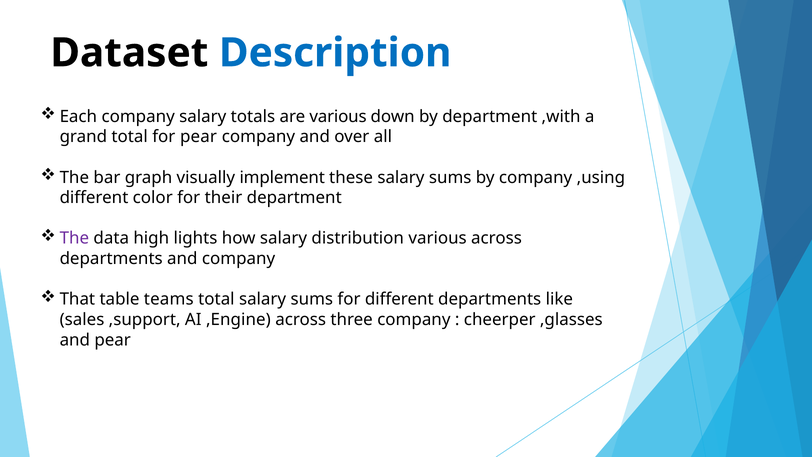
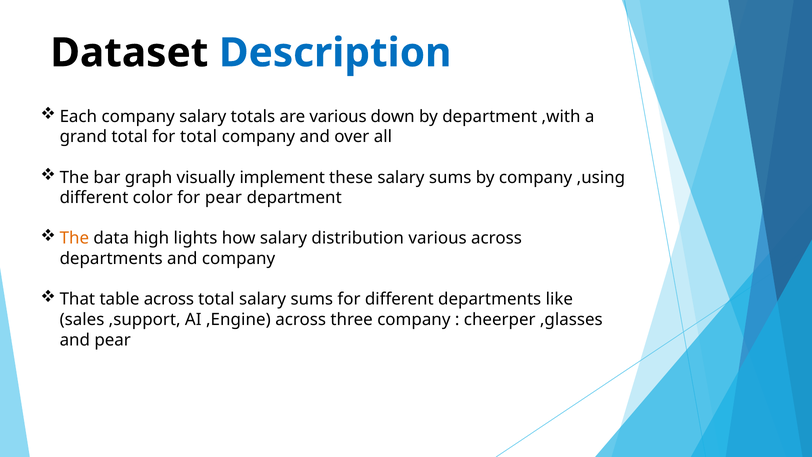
for pear: pear -> total
for their: their -> pear
The at (74, 238) colour: purple -> orange
table teams: teams -> across
